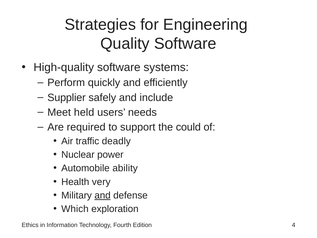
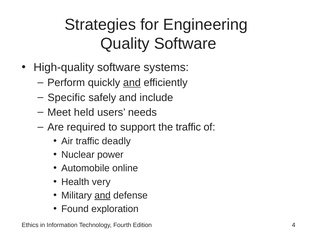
and at (132, 83) underline: none -> present
Supplier: Supplier -> Specific
the could: could -> traffic
ability: ability -> online
Which: Which -> Found
